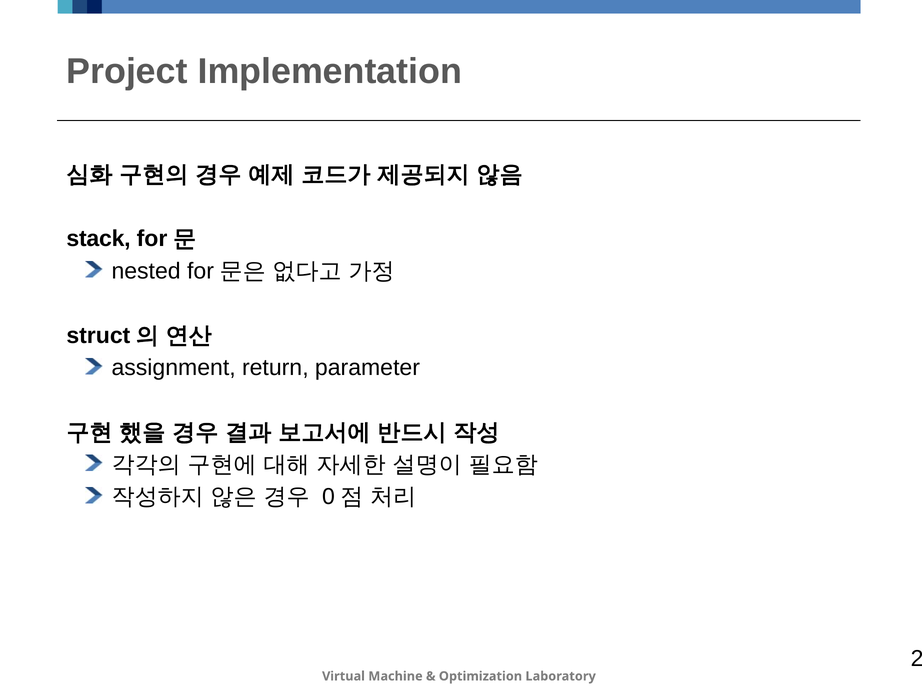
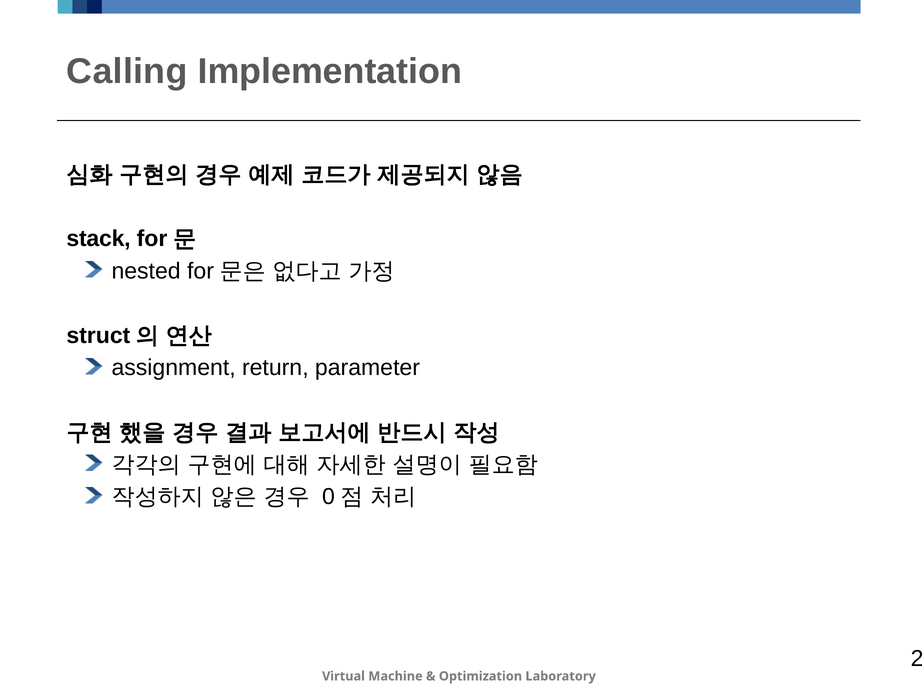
Project: Project -> Calling
